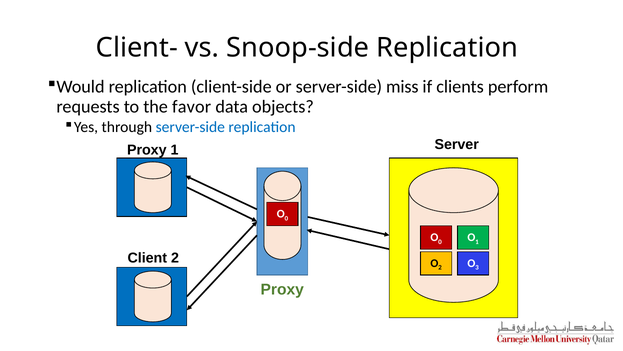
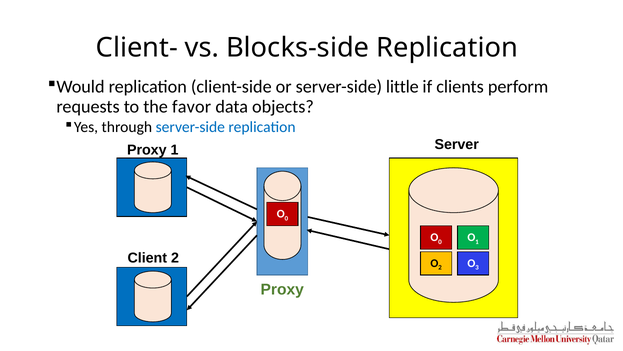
Snoop-side: Snoop-side -> Blocks-side
miss: miss -> little
